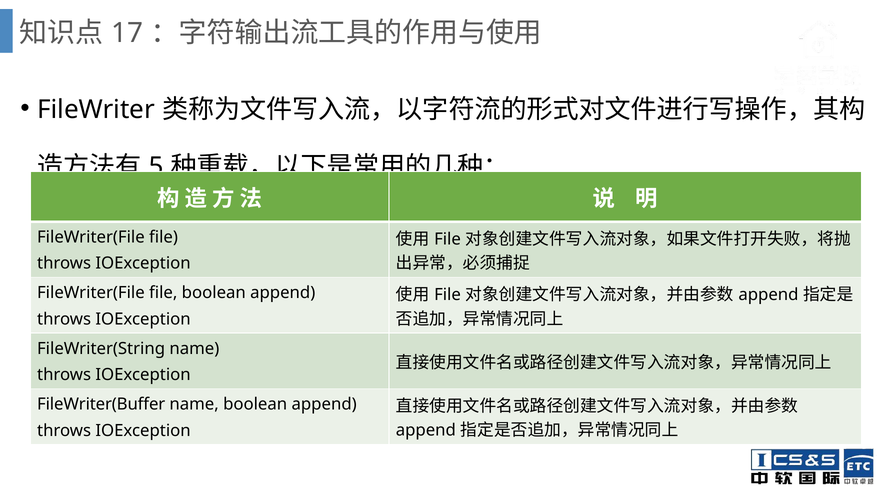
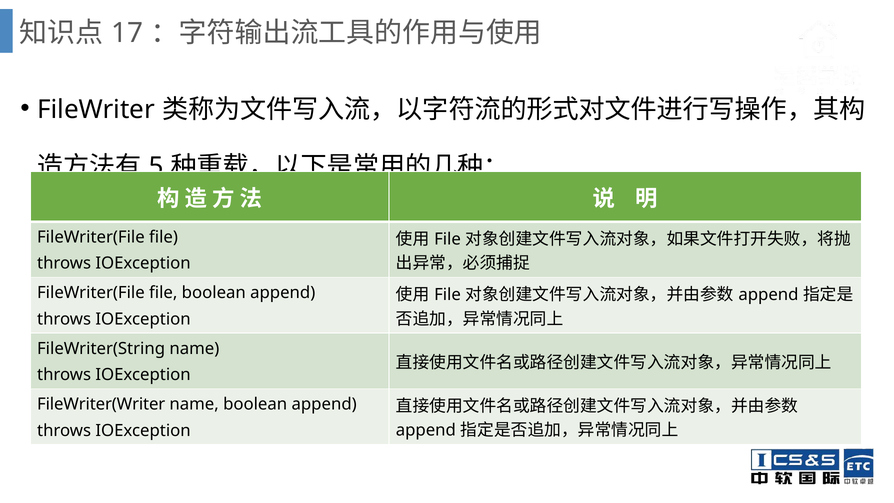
FileWriter(Buffer: FileWriter(Buffer -> FileWriter(Writer
